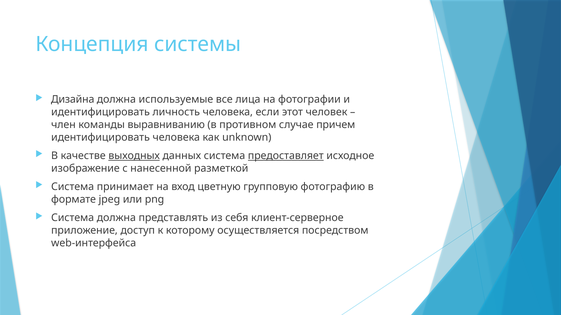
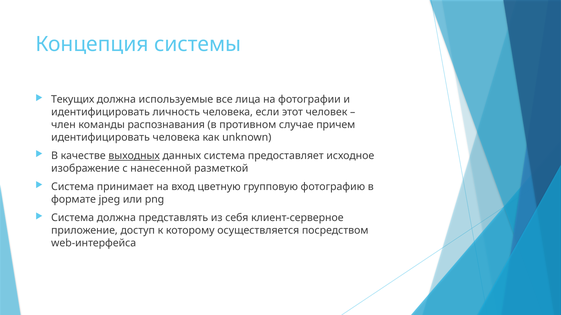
Дизайна: Дизайна -> Текущих
выравниванию: выравниванию -> распознавания
предоставляет underline: present -> none
